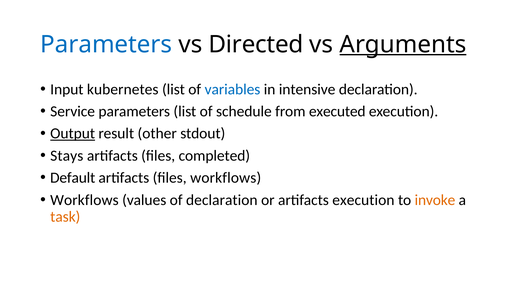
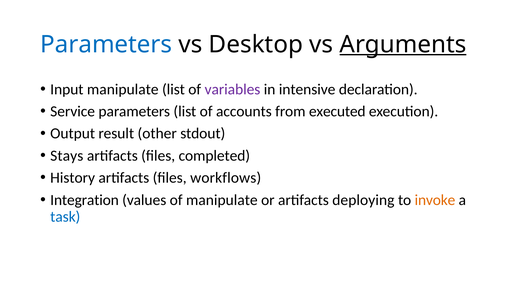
Directed: Directed -> Desktop
Input kubernetes: kubernetes -> manipulate
variables colour: blue -> purple
schedule: schedule -> accounts
Output underline: present -> none
Default: Default -> History
Workflows at (84, 200): Workflows -> Integration
of declaration: declaration -> manipulate
artifacts execution: execution -> deploying
task colour: orange -> blue
